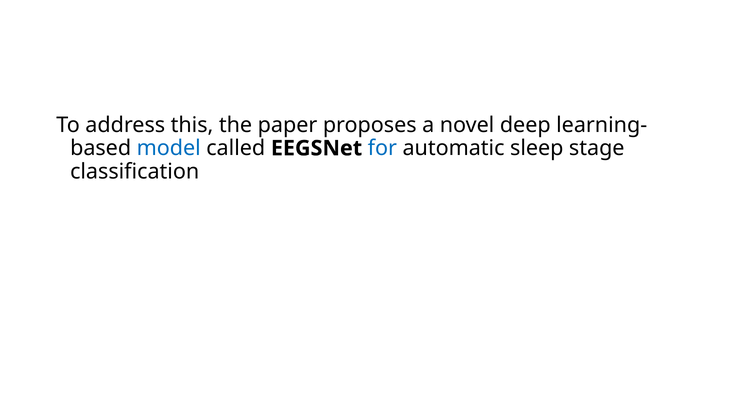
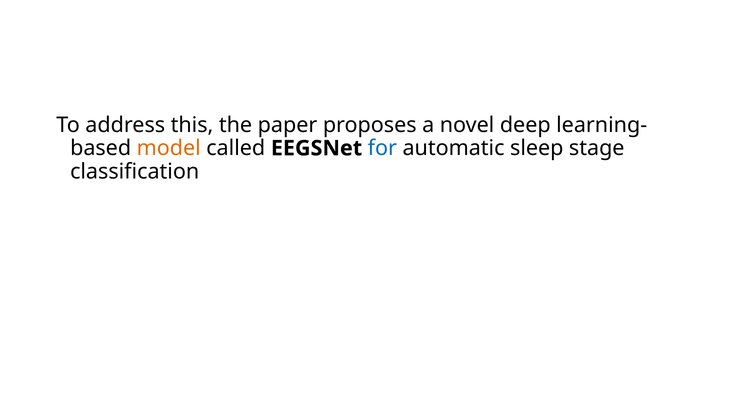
model colour: blue -> orange
